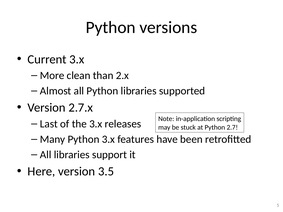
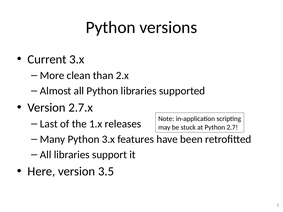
the 3.x: 3.x -> 1.x
